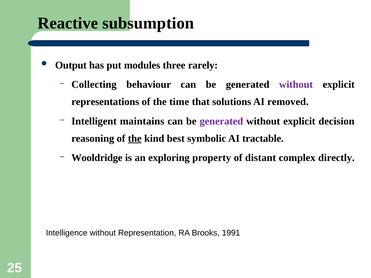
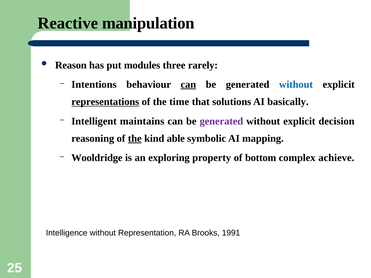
subsumption: subsumption -> manipulation
Output: Output -> Reason
Collecting: Collecting -> Intentions
can at (188, 85) underline: none -> present
without at (296, 85) colour: purple -> blue
representations underline: none -> present
removed: removed -> basically
best: best -> able
tractable: tractable -> mapping
distant: distant -> bottom
directly: directly -> achieve
